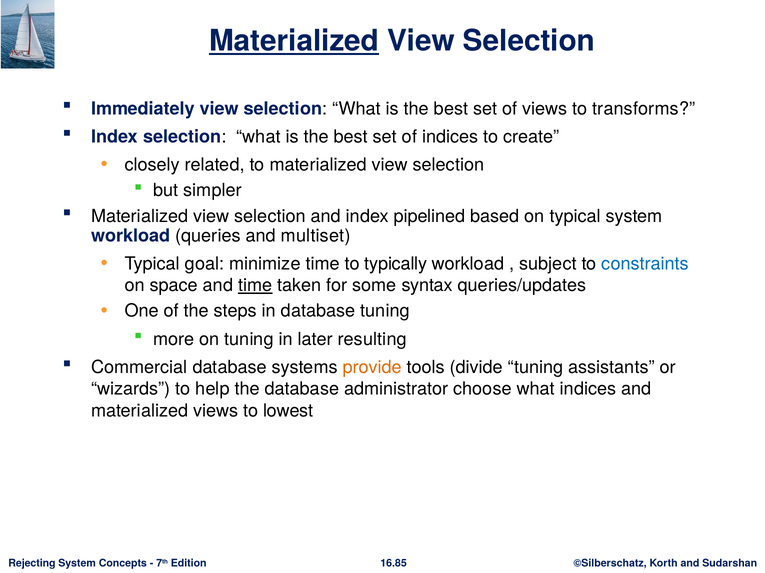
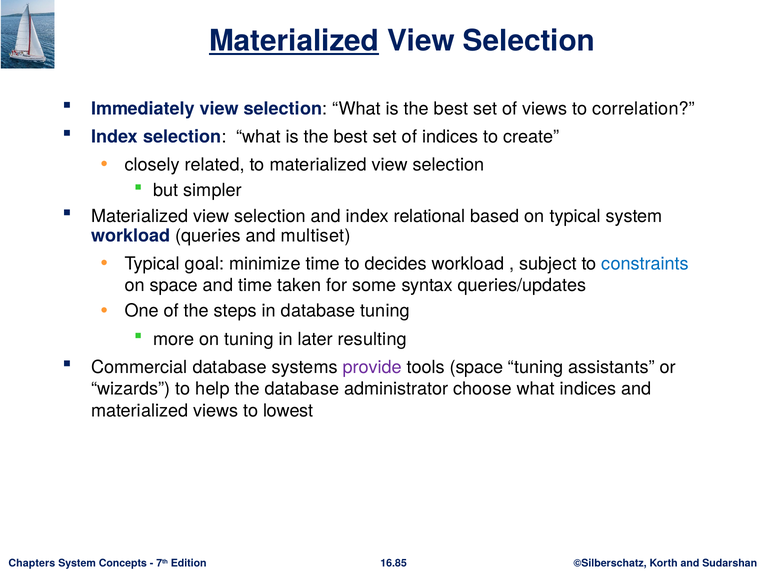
transforms: transforms -> correlation
pipelined: pipelined -> relational
typically: typically -> decides
time at (255, 286) underline: present -> none
provide colour: orange -> purple
tools divide: divide -> space
Rejecting: Rejecting -> Chapters
